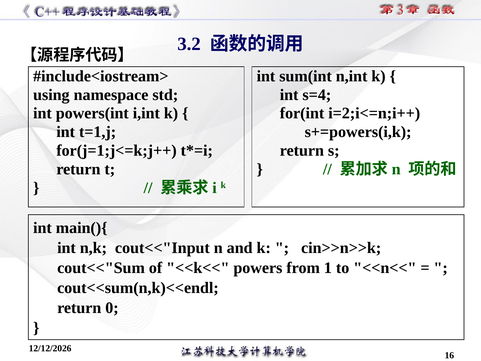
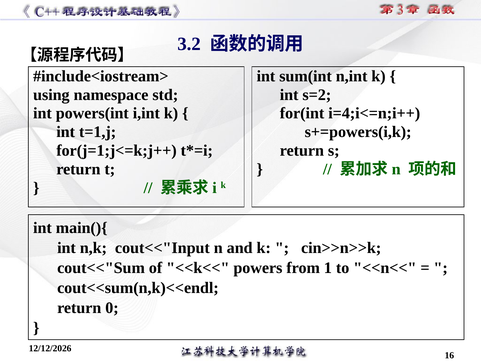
s=4: s=4 -> s=2
i=2;i<=n;i++: i=2;i<=n;i++ -> i=4;i<=n;i++
